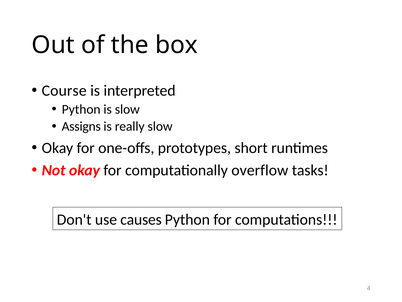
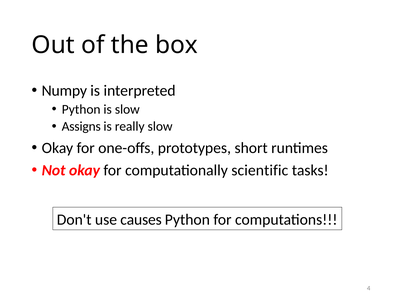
Course: Course -> Numpy
overflow: overflow -> scientific
